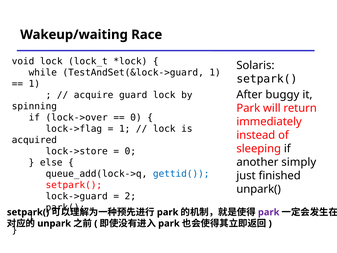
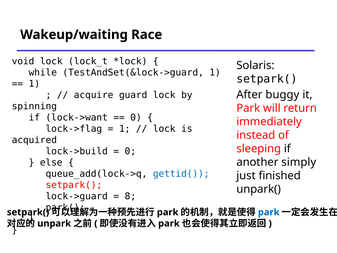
lock->over: lock->over -> lock->want
lock->store: lock->store -> lock->build
2: 2 -> 8
park at (269, 212) colour: purple -> blue
